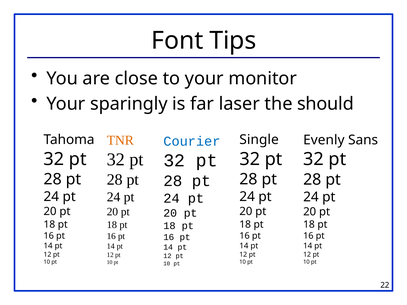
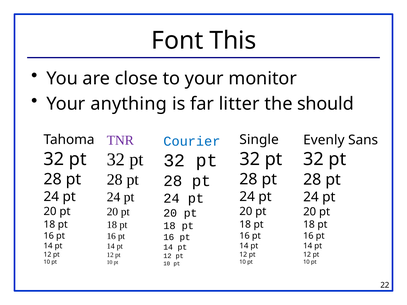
Tips: Tips -> This
sparingly: sparingly -> anything
laser: laser -> litter
TNR colour: orange -> purple
